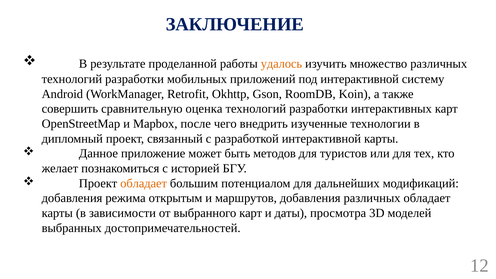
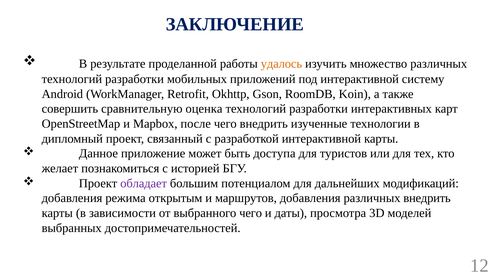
методов: методов -> доступа
обладает at (144, 183) colour: orange -> purple
различных обладает: обладает -> внедрить
выбранного карт: карт -> чего
